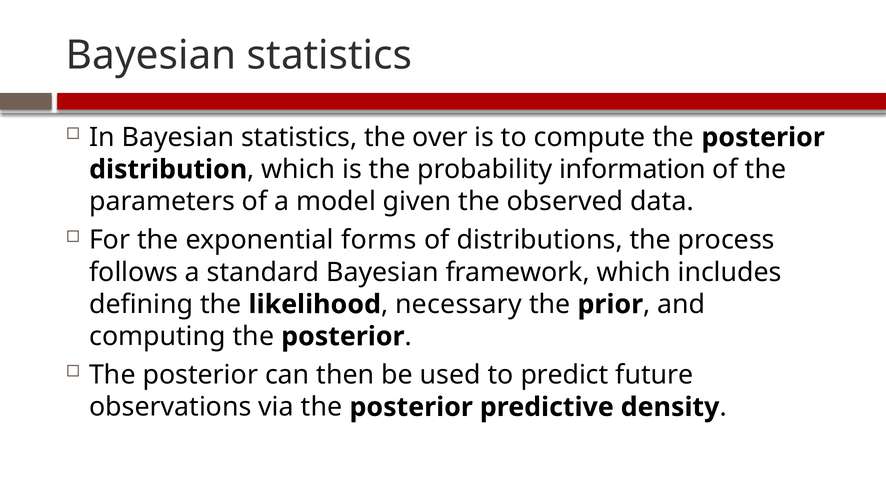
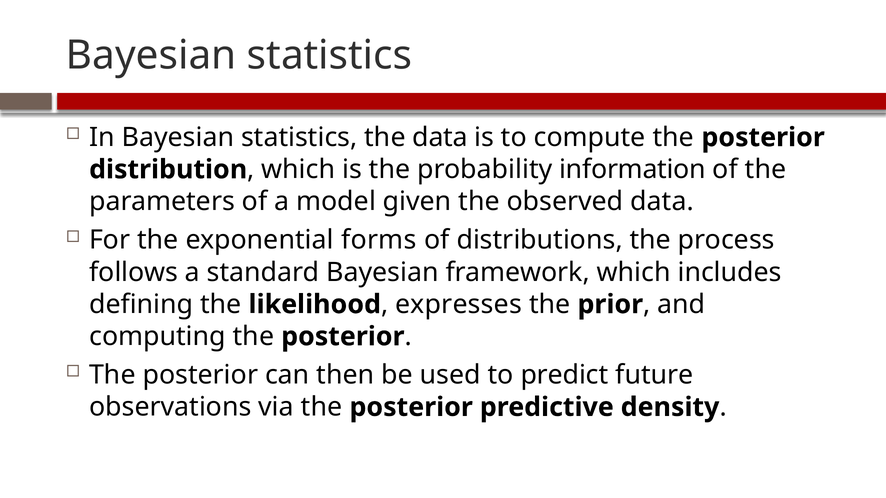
the over: over -> data
necessary: necessary -> expresses
